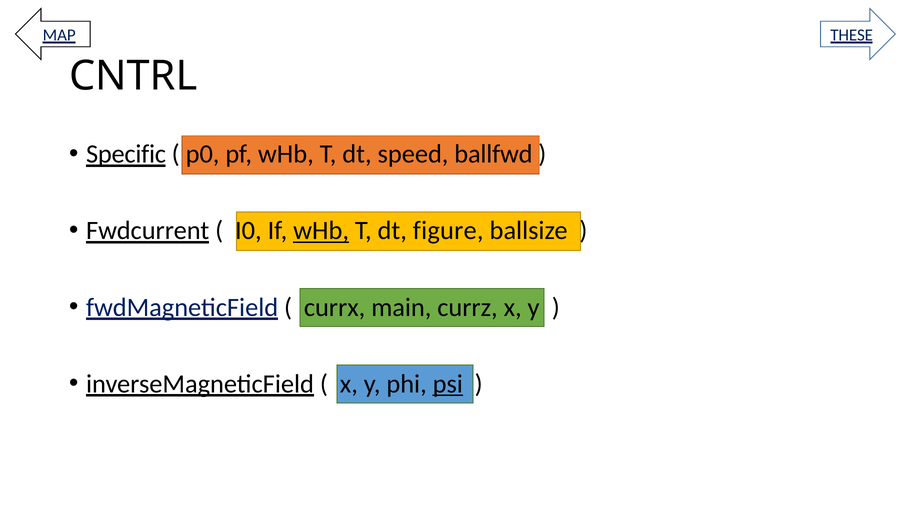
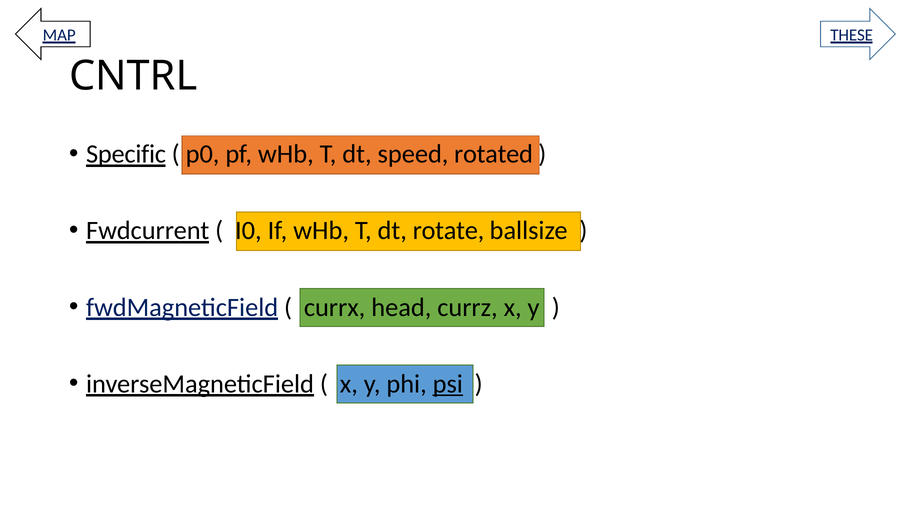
ballfwd: ballfwd -> rotated
wHb at (321, 231) underline: present -> none
figure: figure -> rotate
main: main -> head
